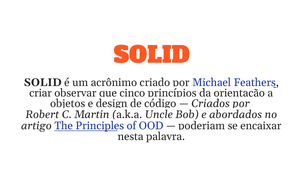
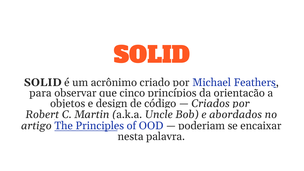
criar: criar -> para
